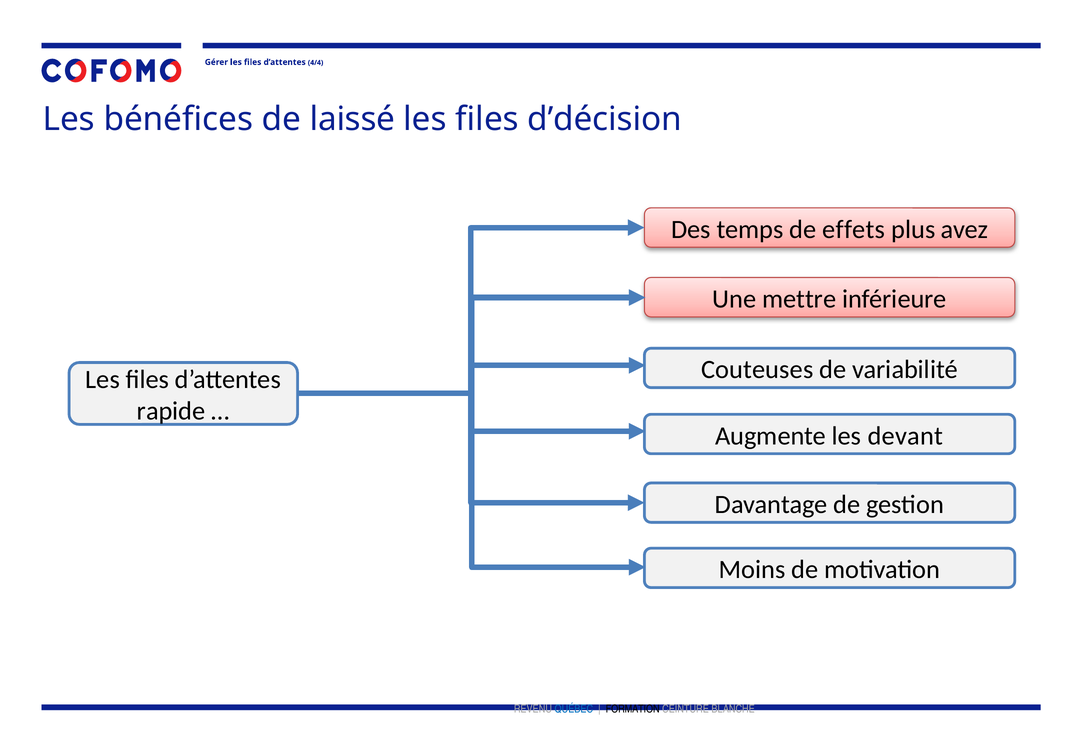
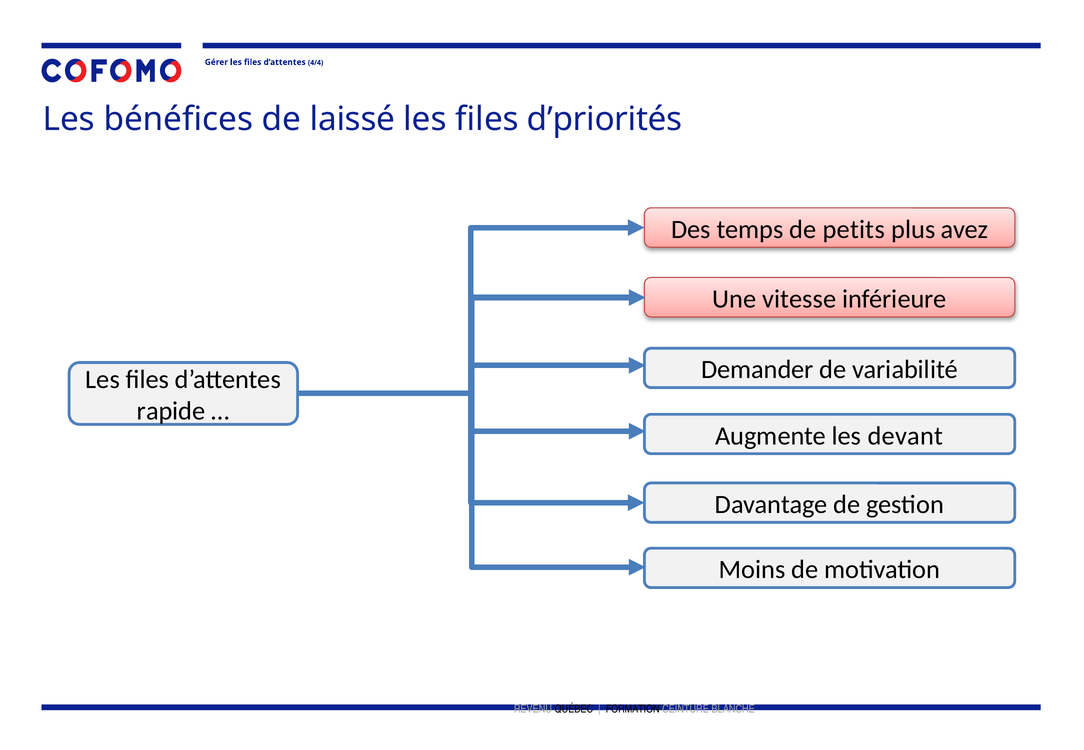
d’décision: d’décision -> d’priorités
effets: effets -> petits
mettre: mettre -> vitesse
Couteuses: Couteuses -> Demander
QUÉBEC colour: blue -> black
